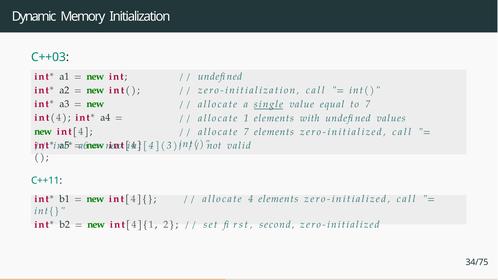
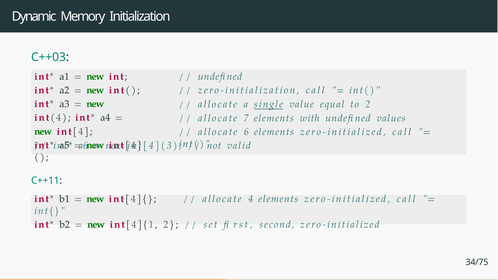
to 7: 7 -> 2
1: 1 -> 7
allocate 7: 7 -> 6
